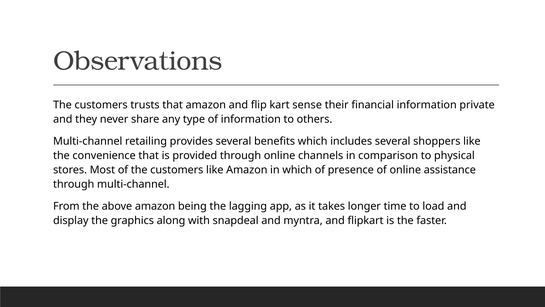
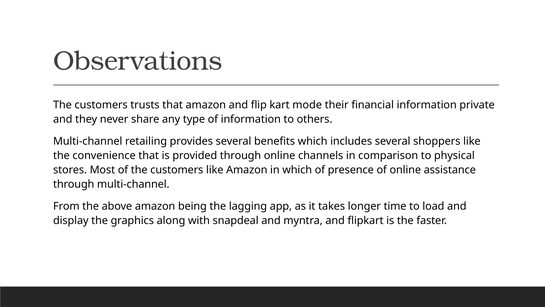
sense: sense -> mode
